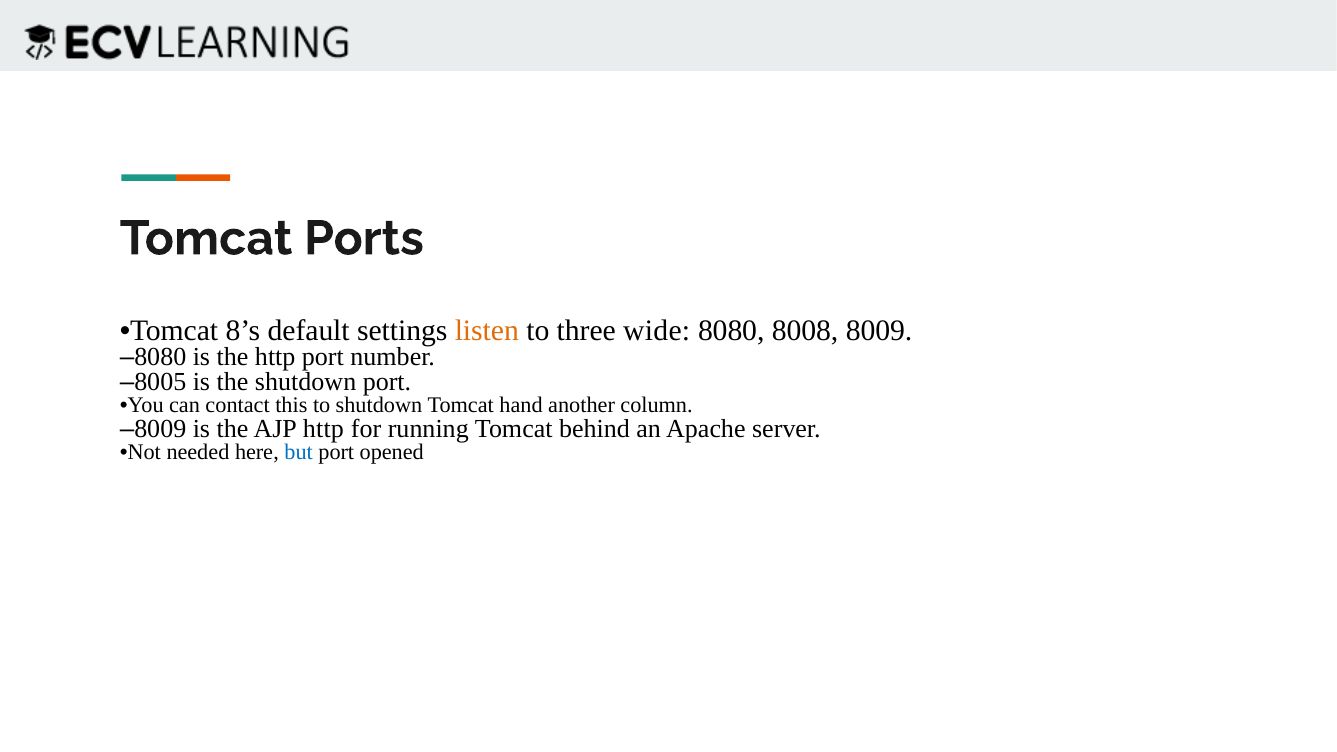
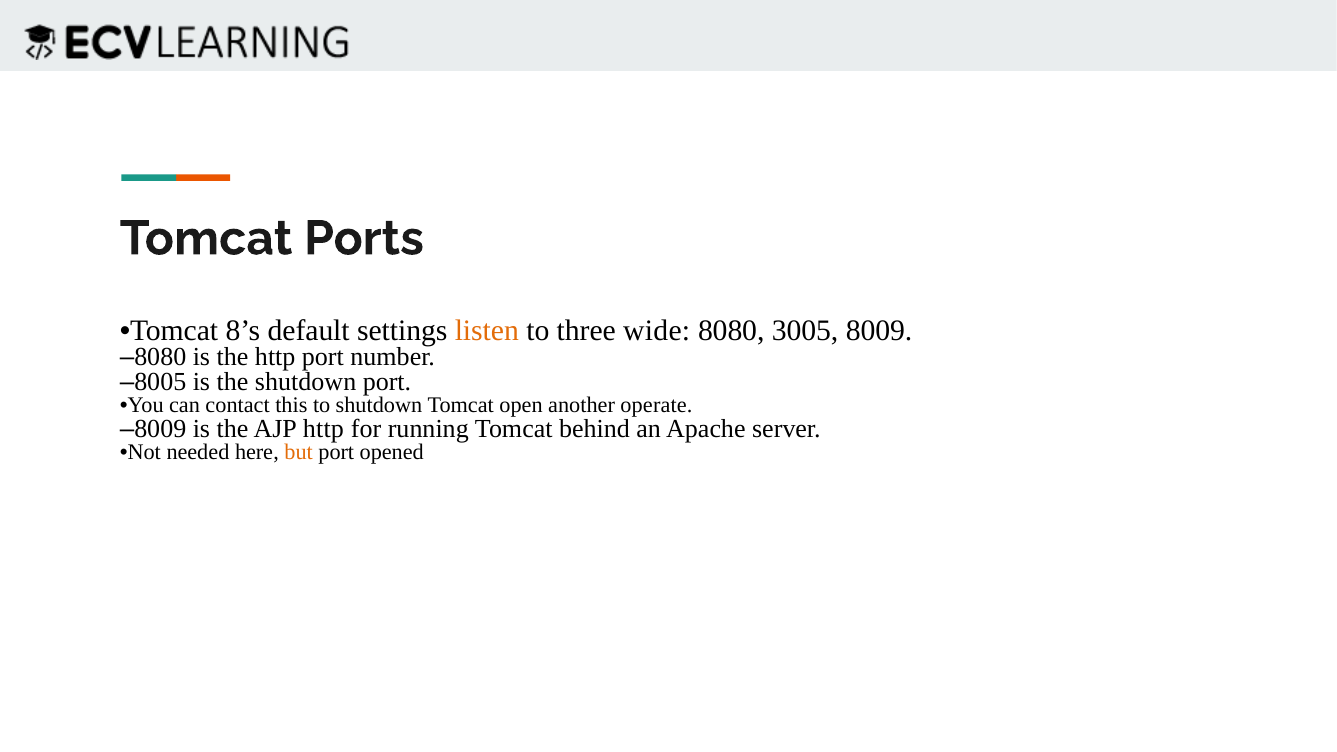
8008: 8008 -> 3005
hand: hand -> open
column: column -> operate
but colour: blue -> orange
